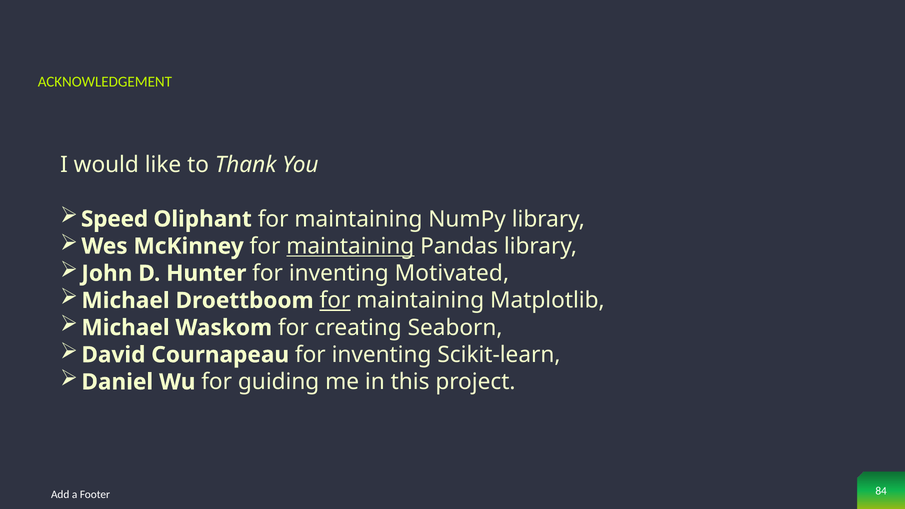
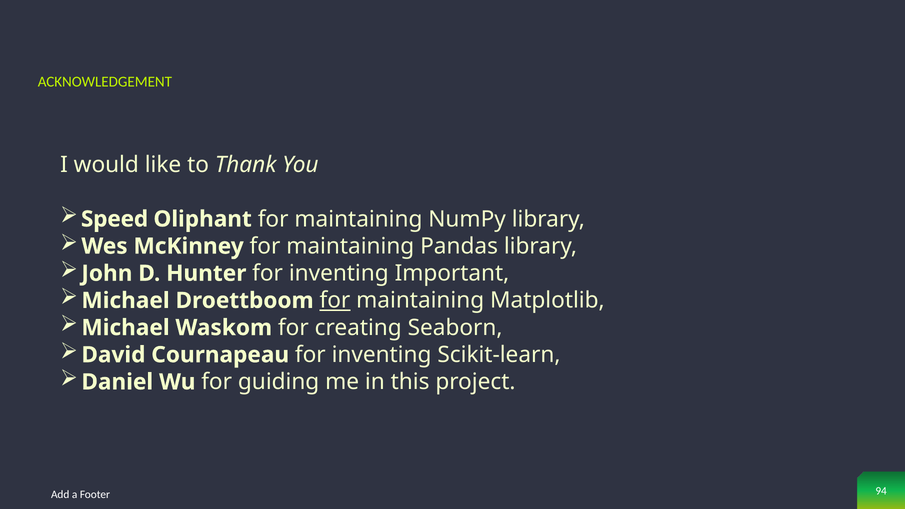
maintaining at (350, 246) underline: present -> none
Motivated: Motivated -> Important
84: 84 -> 94
